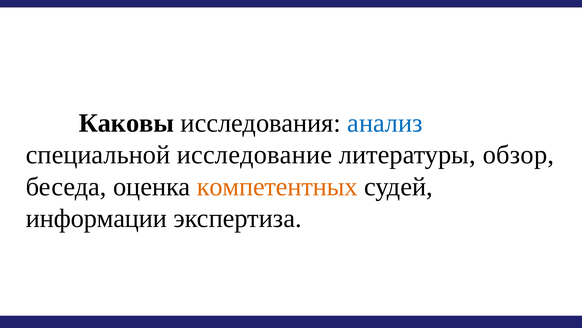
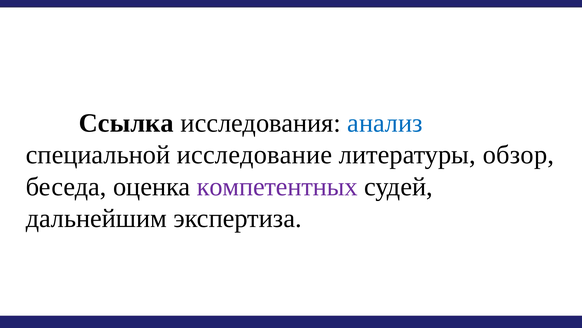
Каковы: Каковы -> Ссылка
компетентных colour: orange -> purple
информации: информации -> дальнейшим
